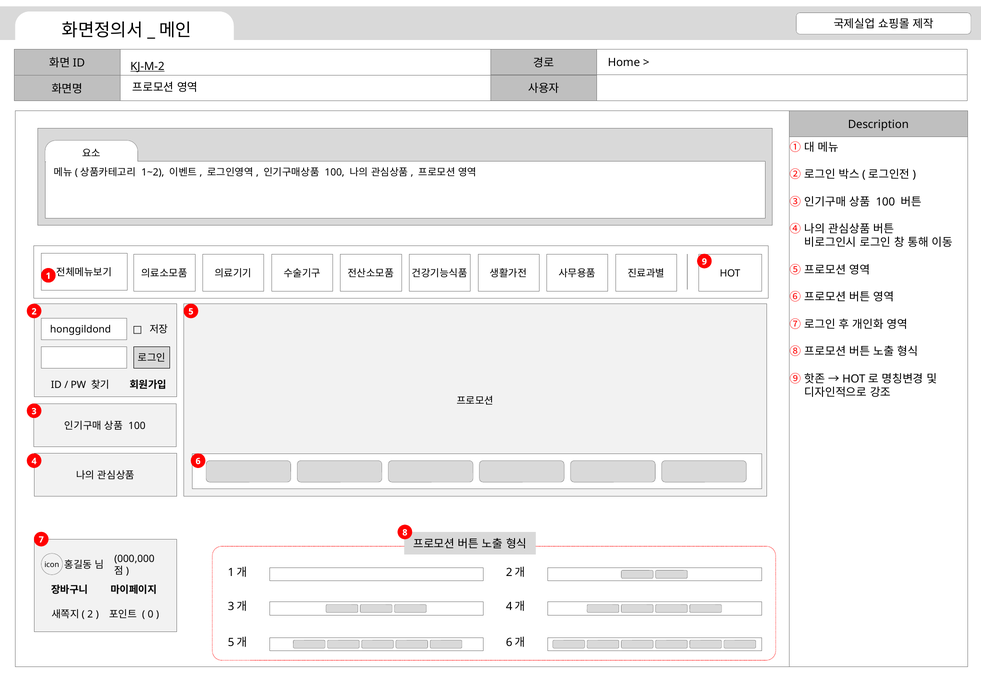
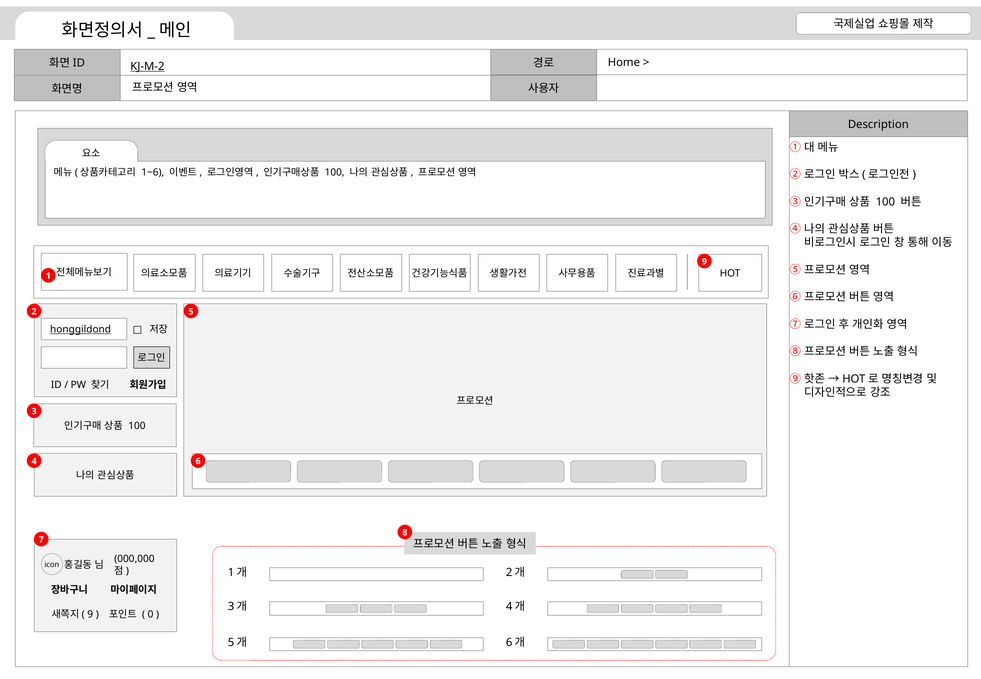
1~2: 1~2 -> 1~6
honggildond underline: none -> present
2 at (90, 615): 2 -> 9
